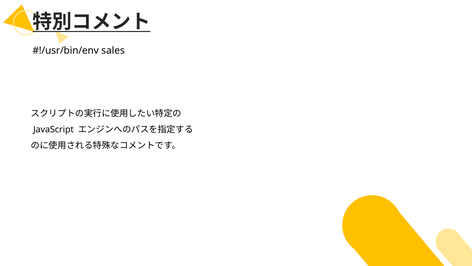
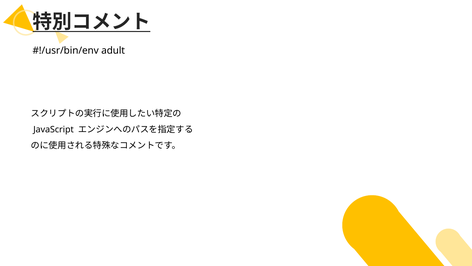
sales: sales -> adult
